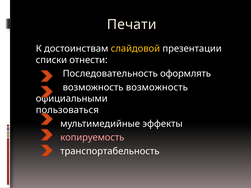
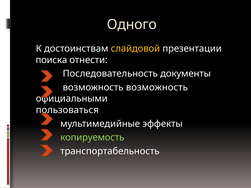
Печати: Печати -> Одного
списки: списки -> поиска
оформлять: оформлять -> документы
копируемость colour: pink -> light green
